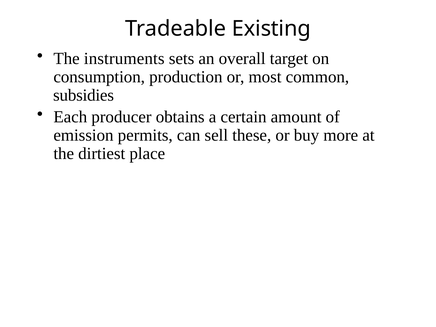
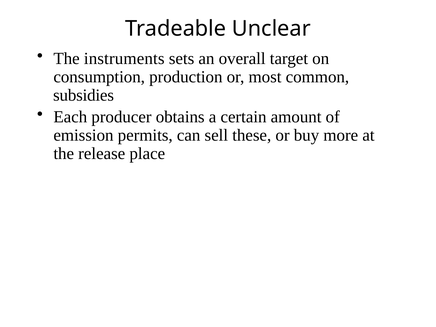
Existing: Existing -> Unclear
dirtiest: dirtiest -> release
